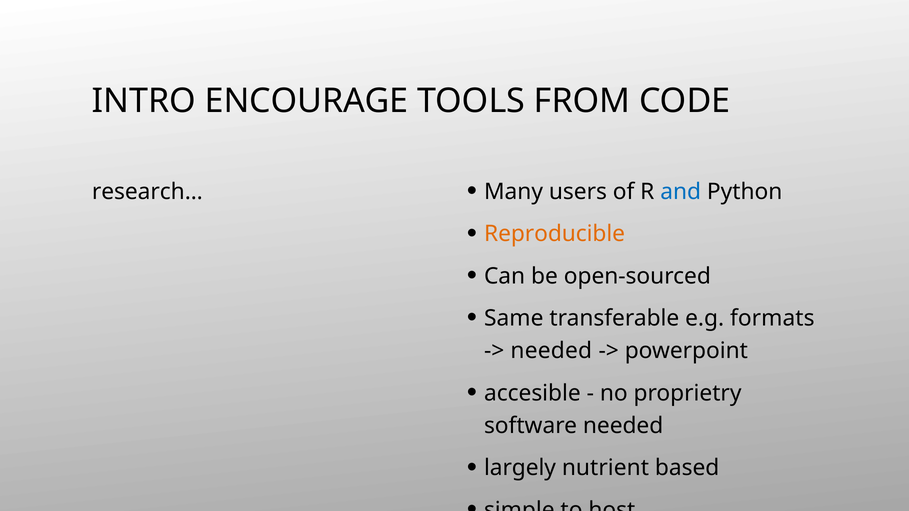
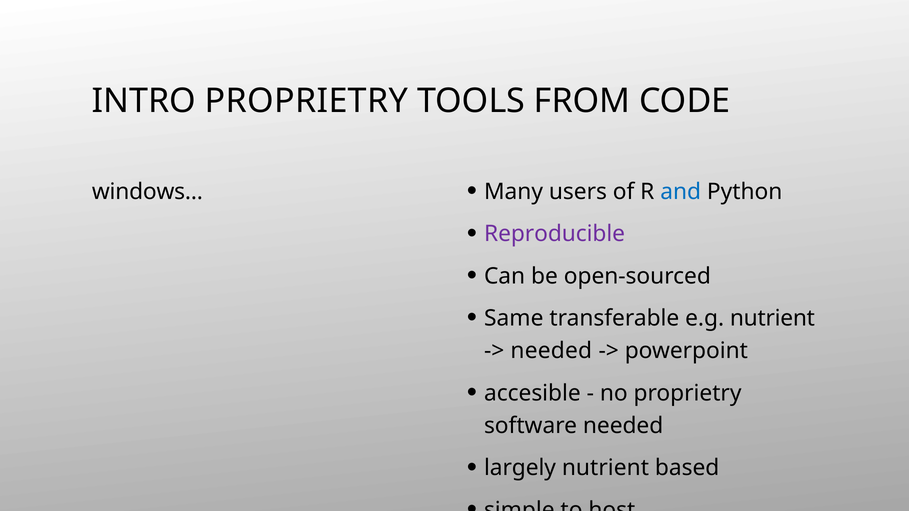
INTRO ENCOURAGE: ENCOURAGE -> PROPRIETRY
research…: research… -> windows…
Reproducible colour: orange -> purple
e.g formats: formats -> nutrient
